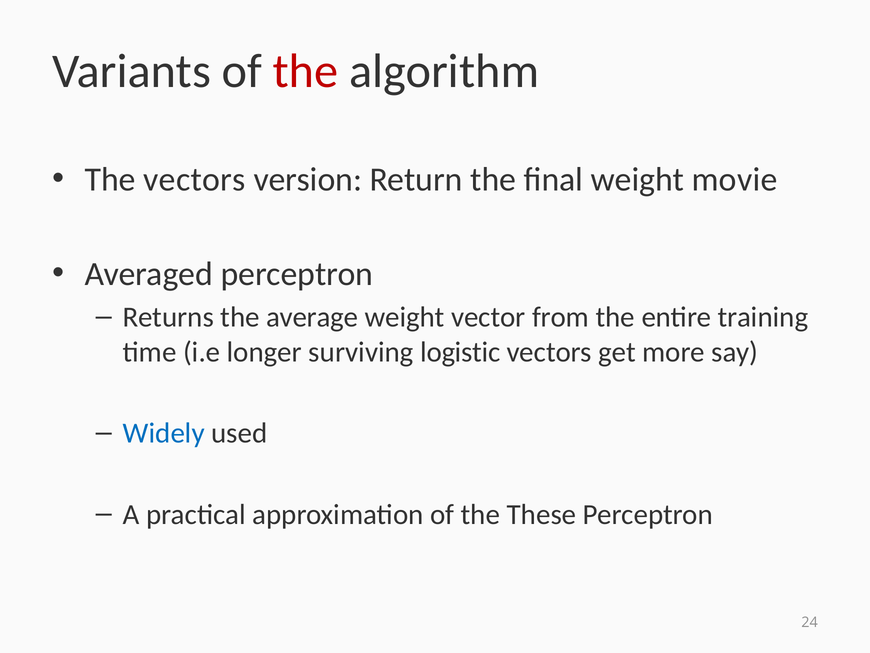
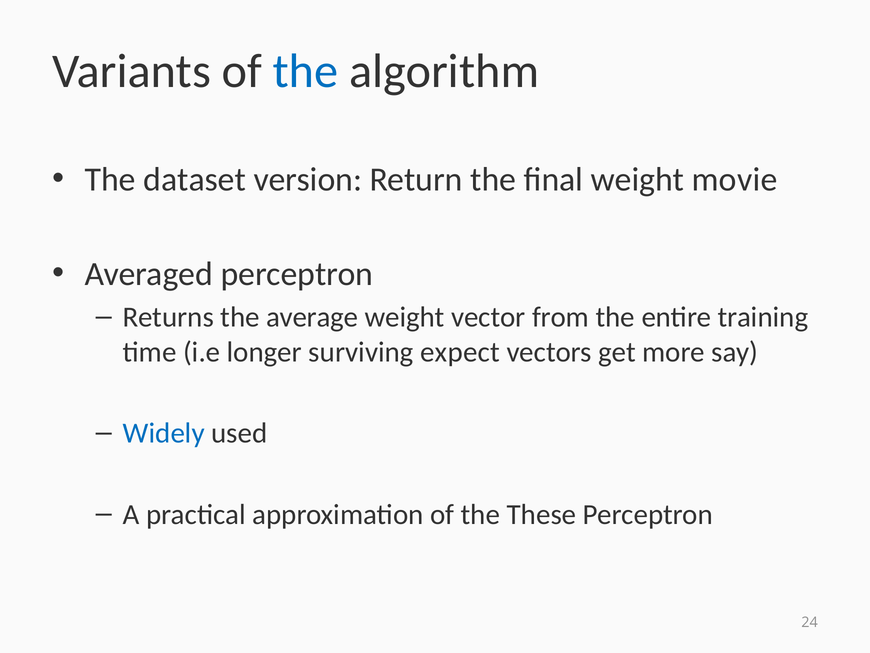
the at (306, 71) colour: red -> blue
The vectors: vectors -> dataset
logistic: logistic -> expect
